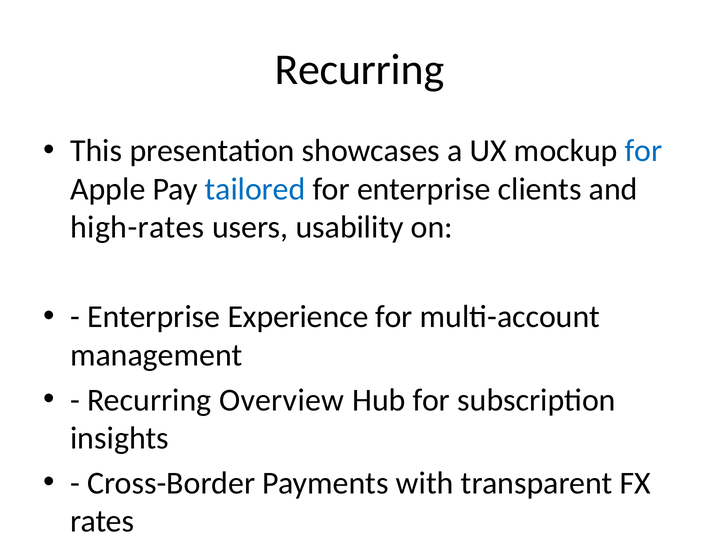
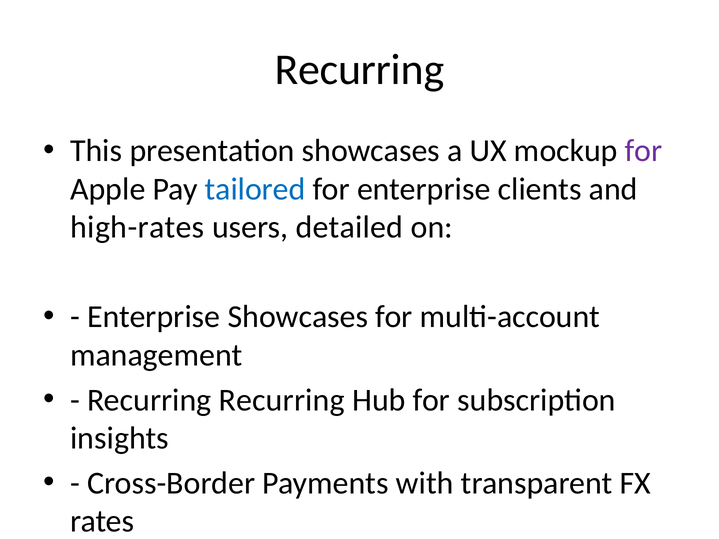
for at (644, 151) colour: blue -> purple
usability: usability -> detailed
Enterprise Experience: Experience -> Showcases
Recurring Overview: Overview -> Recurring
